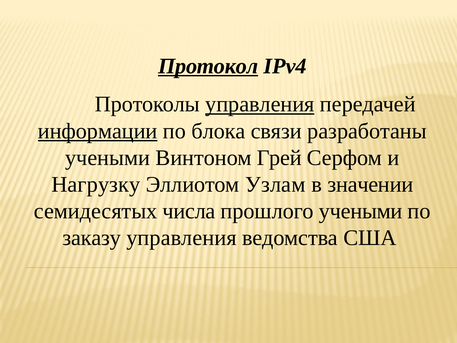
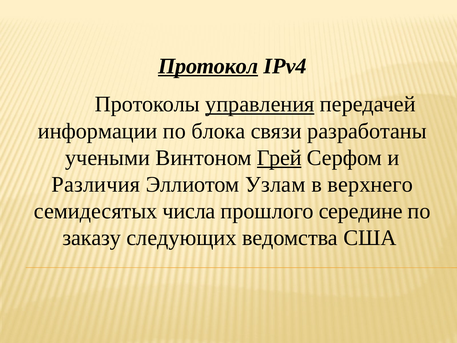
информации underline: present -> none
Грей underline: none -> present
Нагрузку: Нагрузку -> Различия
значении: значении -> верхнего
прошлого учеными: учеными -> середине
заказу управления: управления -> следующих
